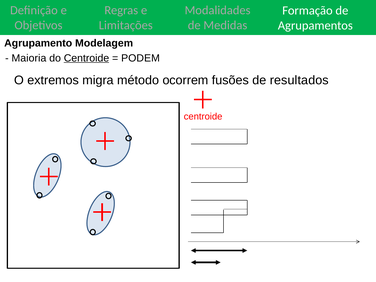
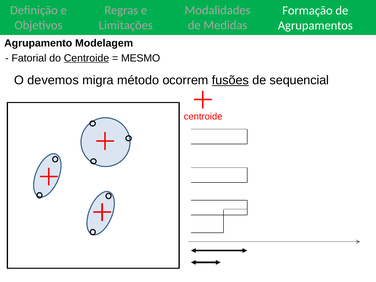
Maioria: Maioria -> Fatorial
PODEM: PODEM -> MESMO
extremos: extremos -> devemos
fusões underline: none -> present
resultados: resultados -> sequencial
